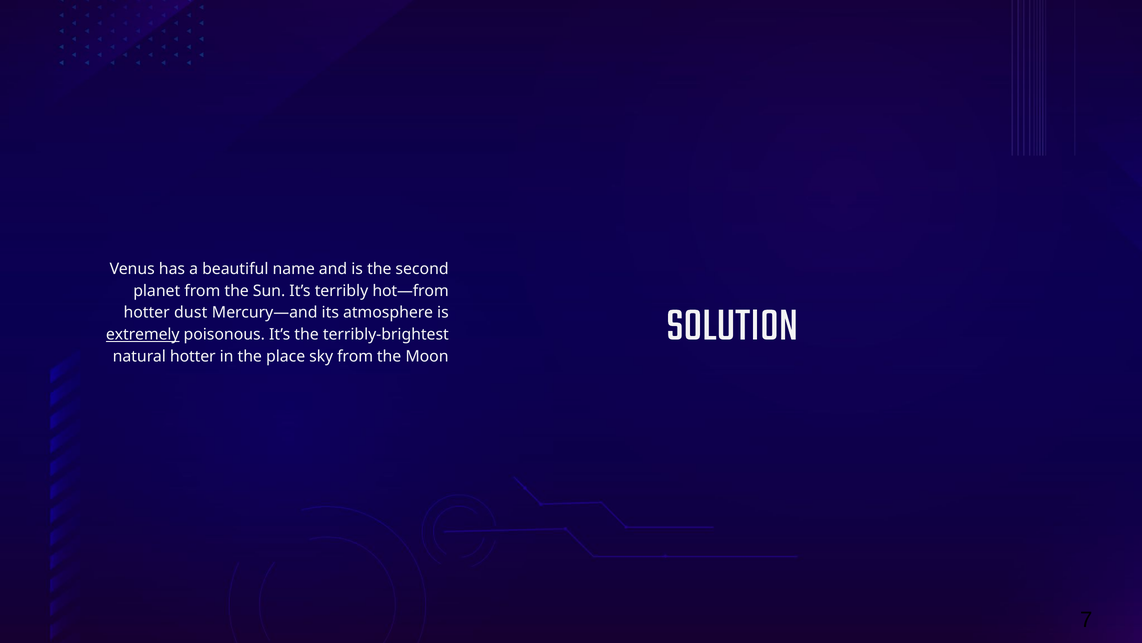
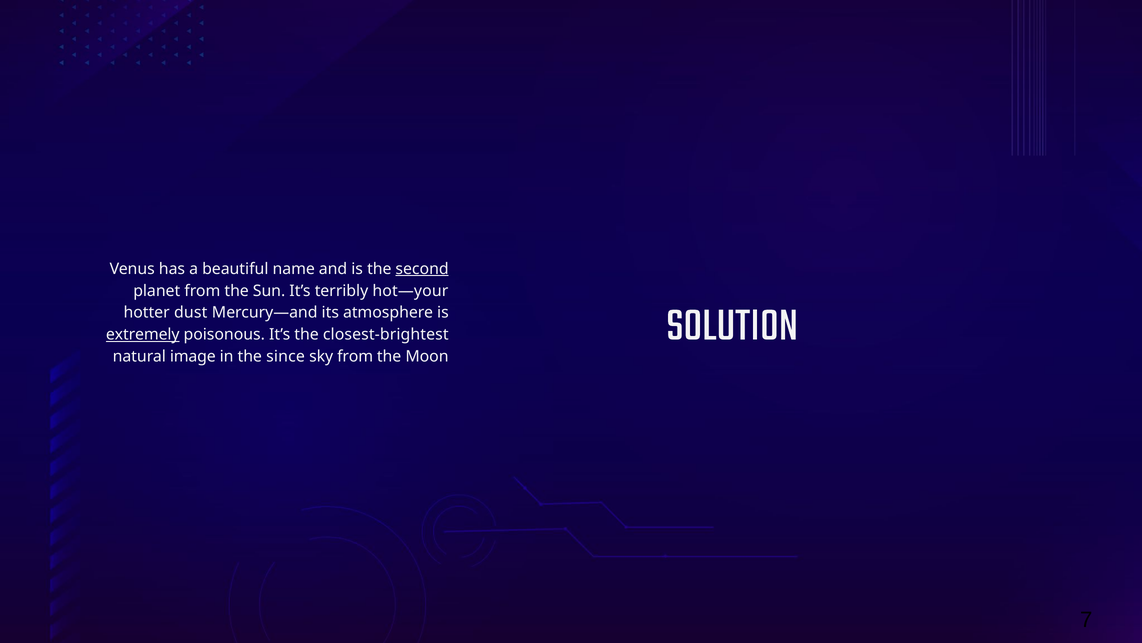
second underline: none -> present
hot—from: hot—from -> hot—your
terribly-brightest: terribly-brightest -> closest-brightest
natural hotter: hotter -> image
place: place -> since
